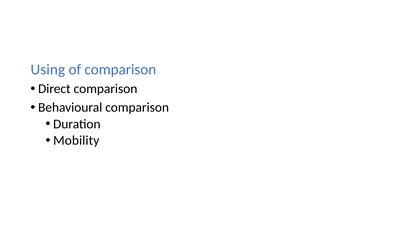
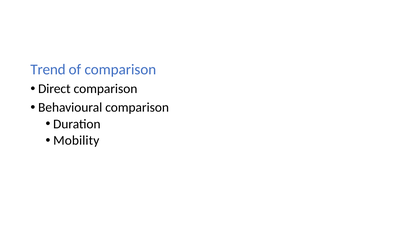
Using: Using -> Trend
